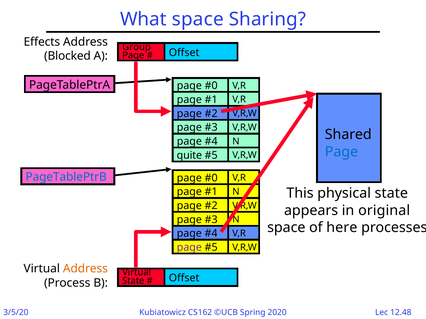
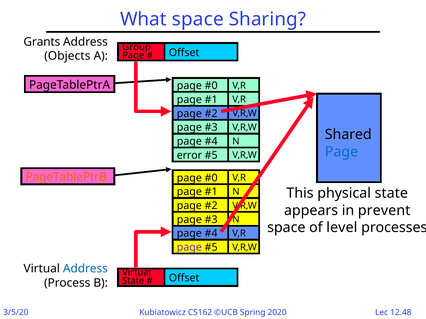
Effects: Effects -> Grants
Blocked: Blocked -> Objects
quite: quite -> error
PageTablePtrB colour: blue -> orange
original: original -> prevent
here: here -> level
Address at (85, 269) colour: orange -> blue
